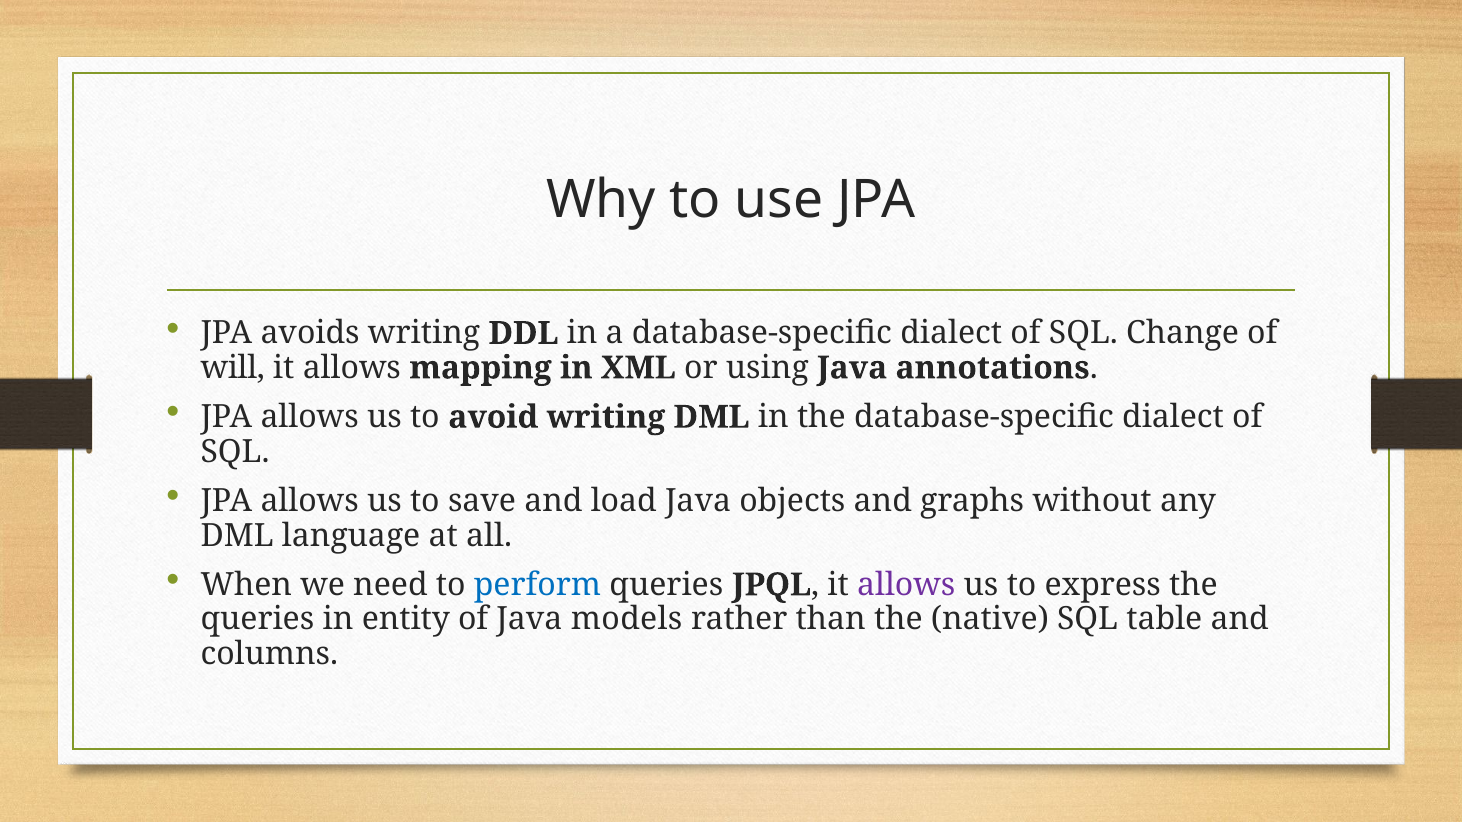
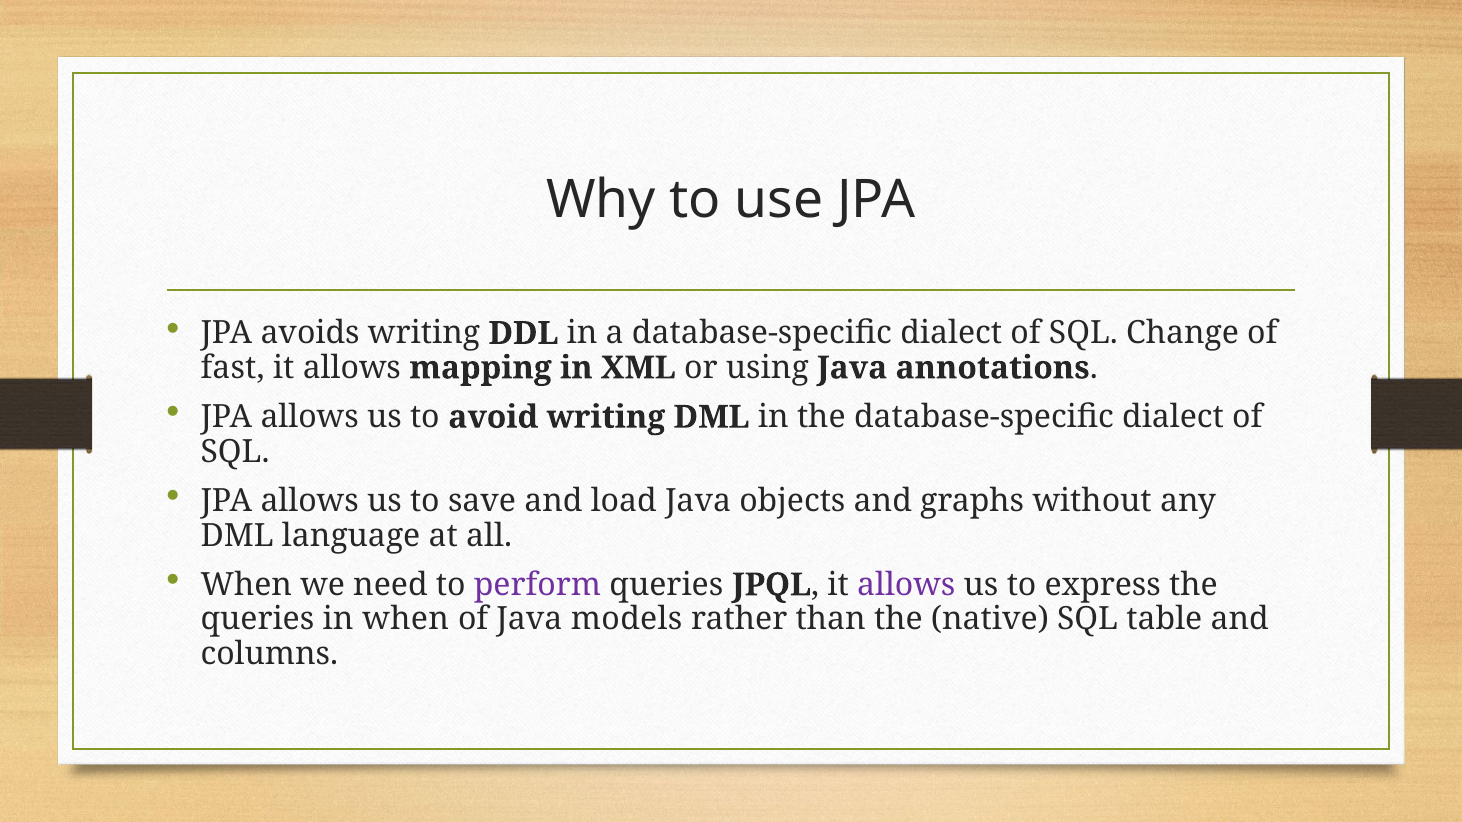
will: will -> fast
perform colour: blue -> purple
in entity: entity -> when
